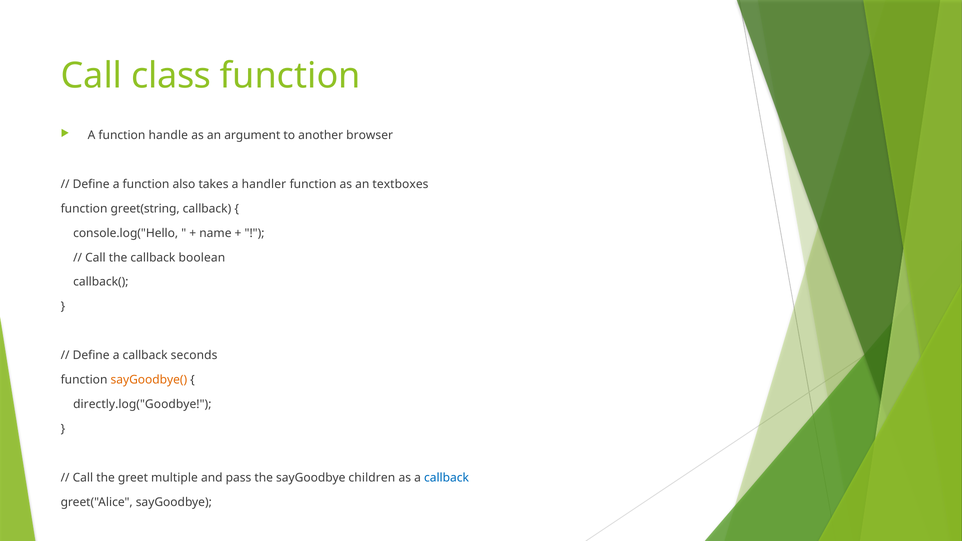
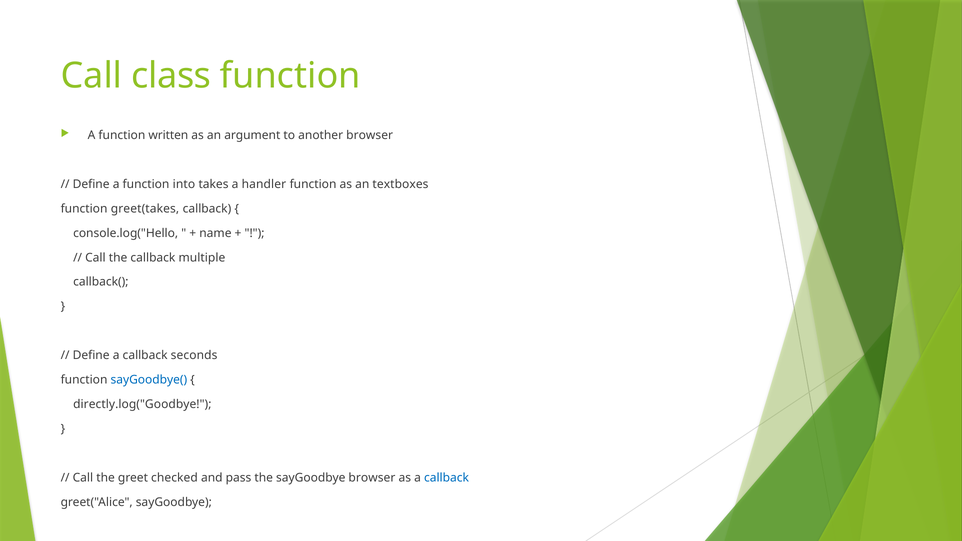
handle: handle -> written
also: also -> into
greet(string: greet(string -> greet(takes
boolean: boolean -> multiple
sayGoodbye( colour: orange -> blue
multiple: multiple -> checked
sayGoodbye children: children -> browser
